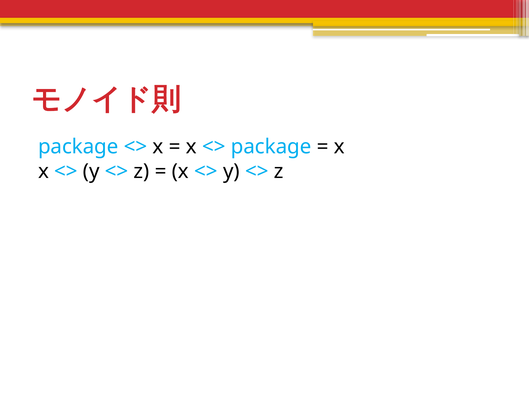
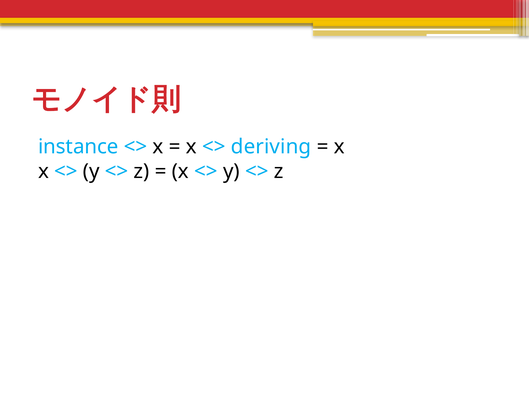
package at (78, 147): package -> instance
package at (271, 147): package -> deriving
